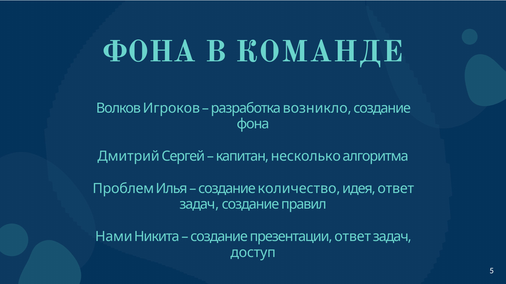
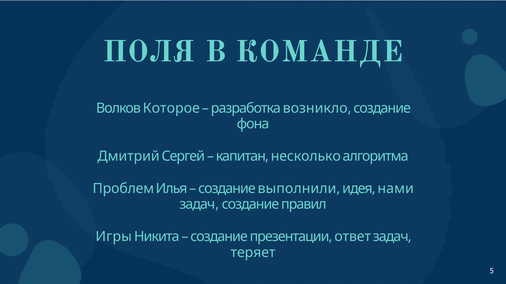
ФОНА at (149, 52): ФОНА -> ПОЛЯ
Игроков: Игроков -> Которое
количество: количество -> выполнили
идея ответ: ответ -> нами
Нами: Нами -> Игры
доступ: доступ -> теряет
